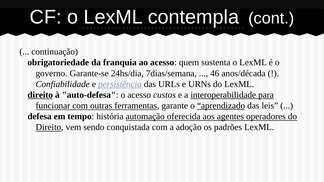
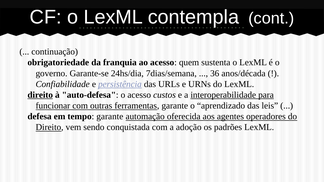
46: 46 -> 36
aprendizado underline: present -> none
tempo história: história -> garante
